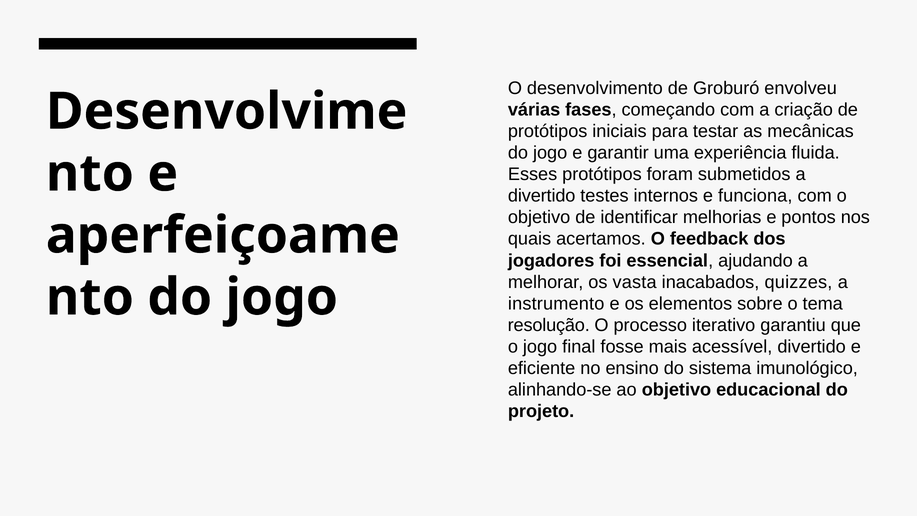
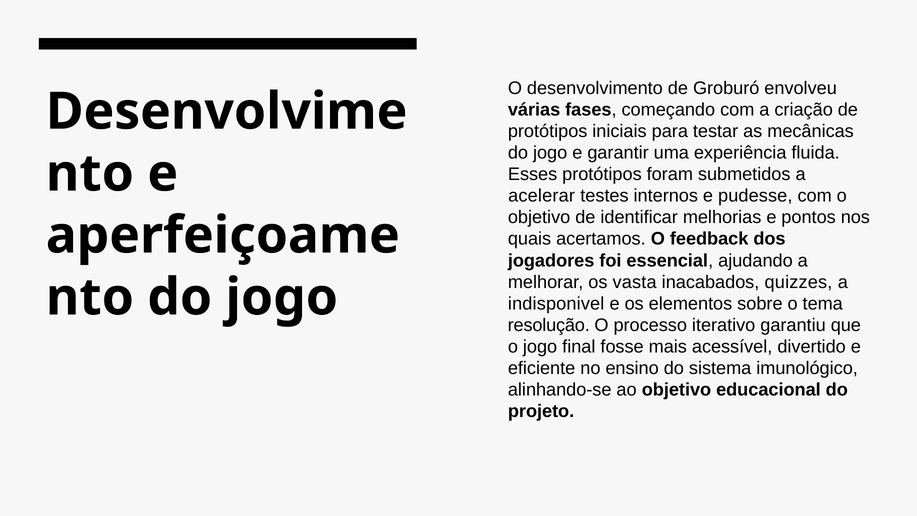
divertido at (542, 196): divertido -> acelerar
funciona: funciona -> pudesse
instrumento: instrumento -> indisponivel
